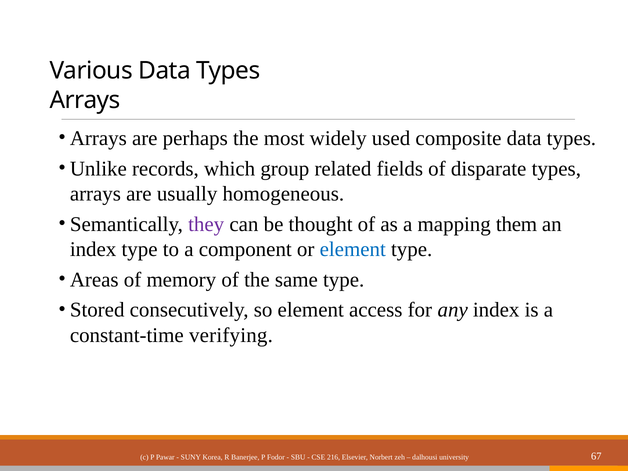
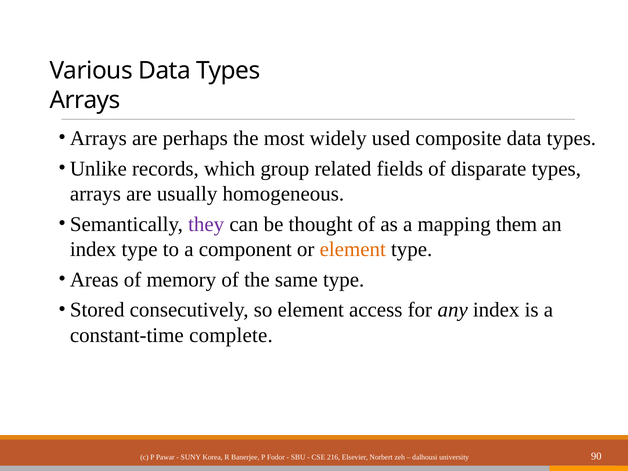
element at (353, 249) colour: blue -> orange
verifying: verifying -> complete
67: 67 -> 90
